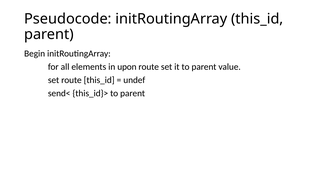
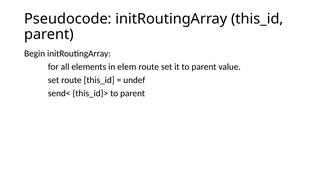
upon: upon -> elem
